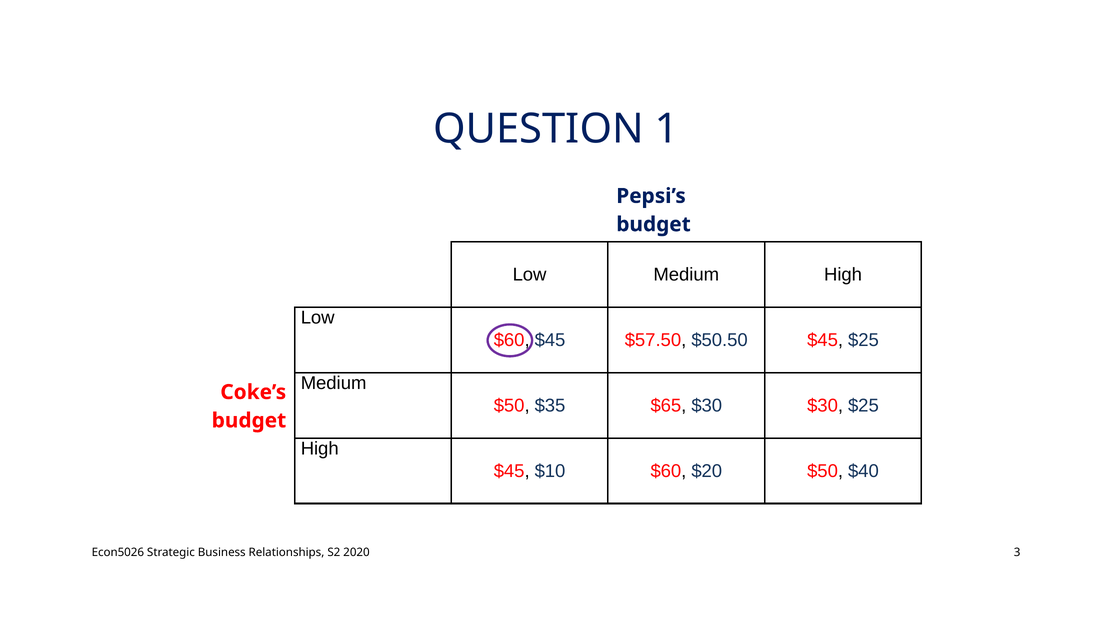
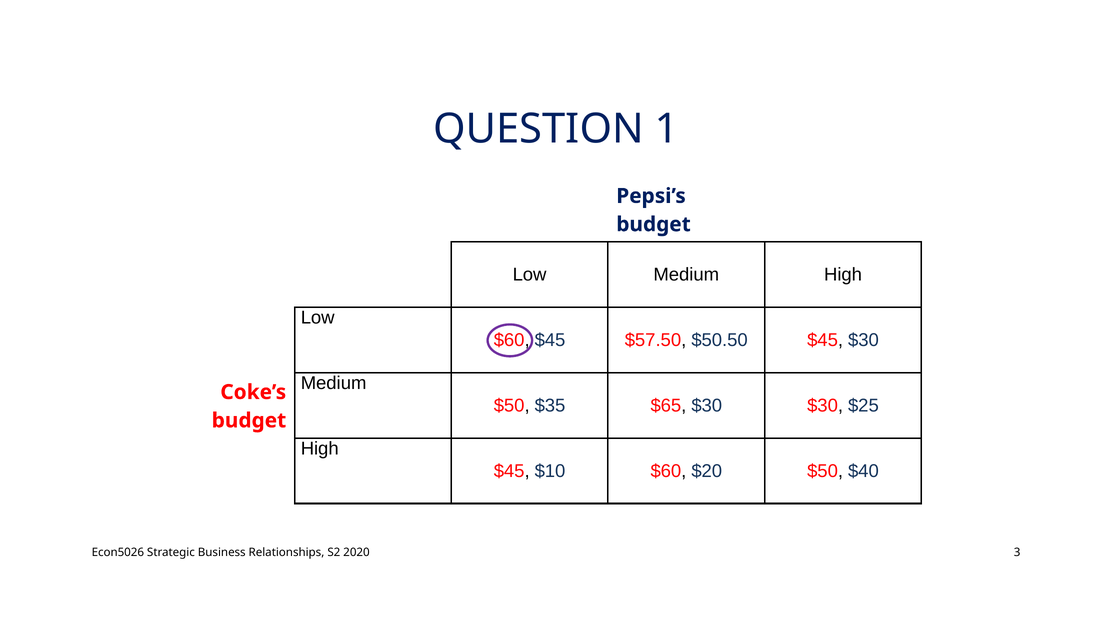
$45 $25: $25 -> $30
